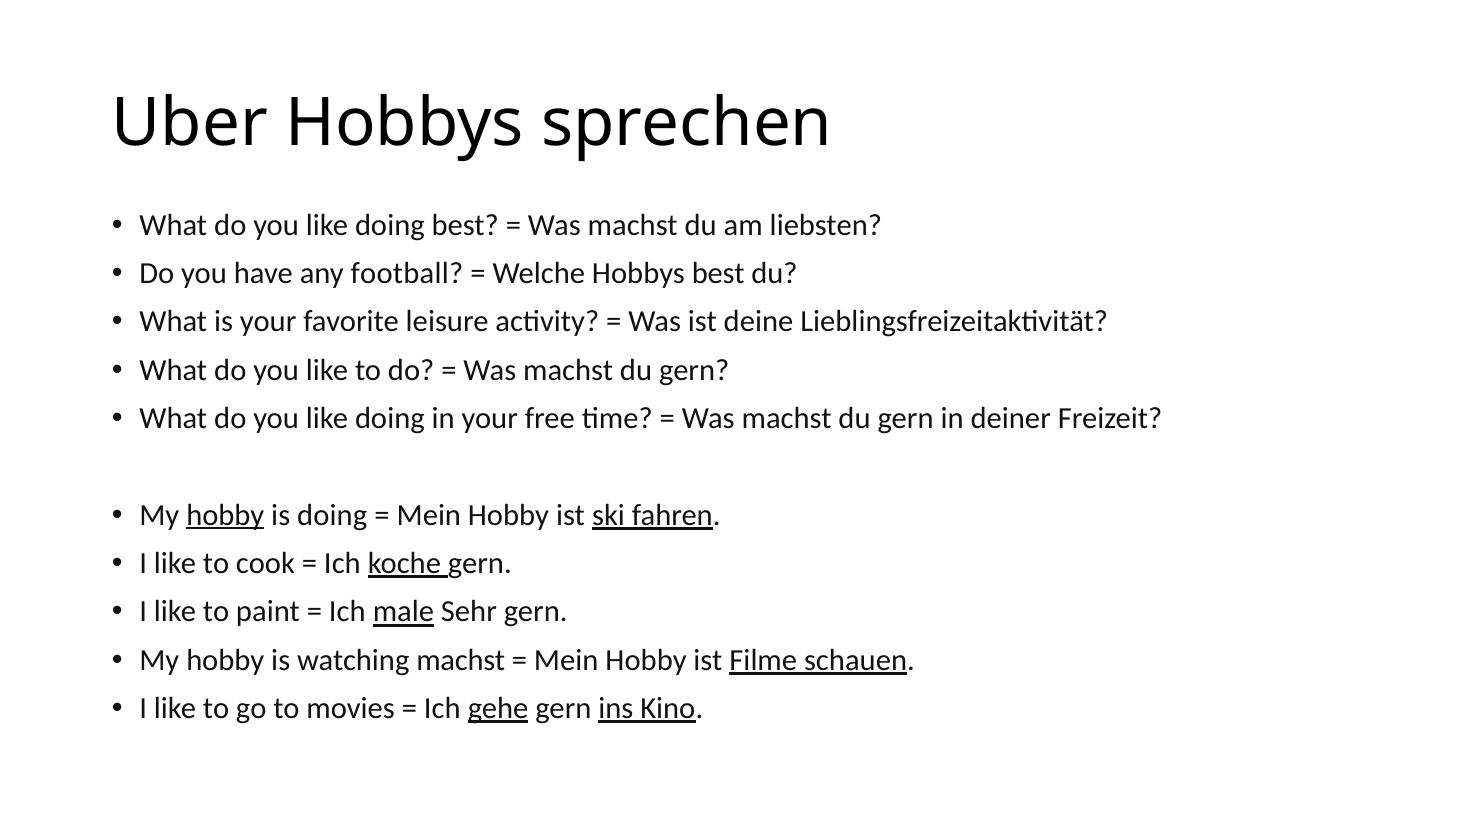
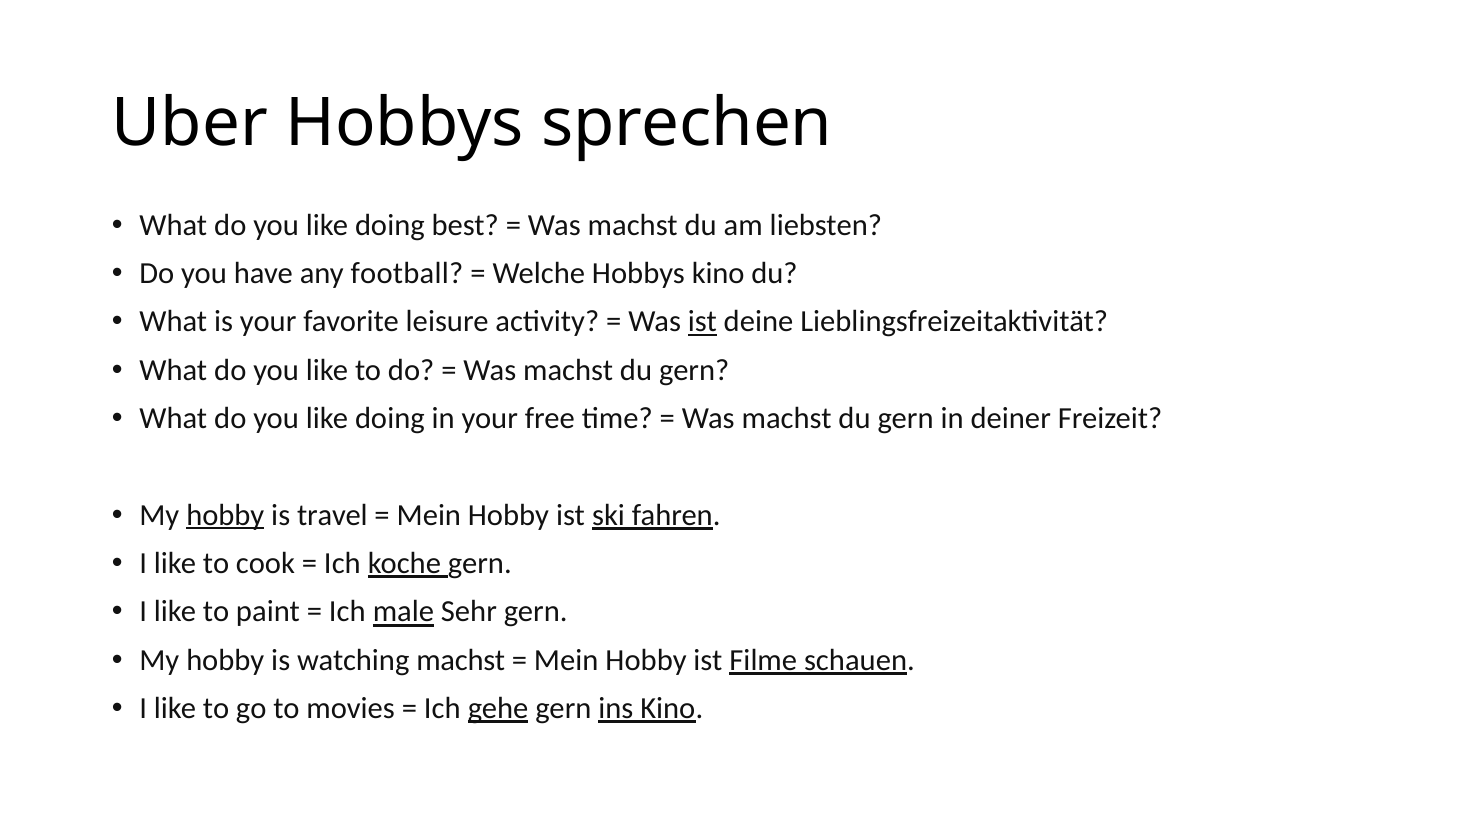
Hobbys best: best -> kino
ist at (702, 322) underline: none -> present
is doing: doing -> travel
